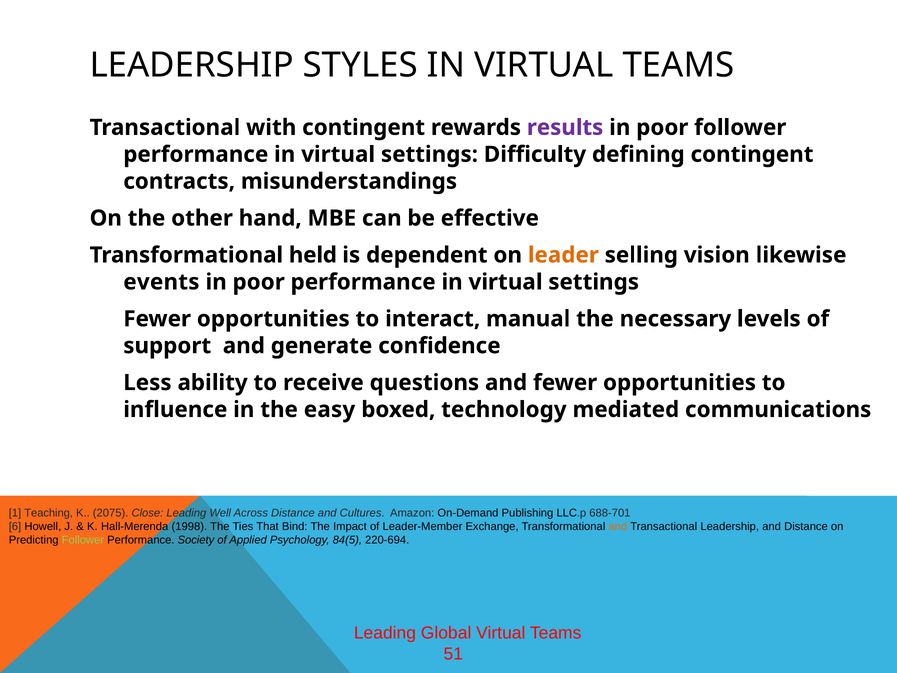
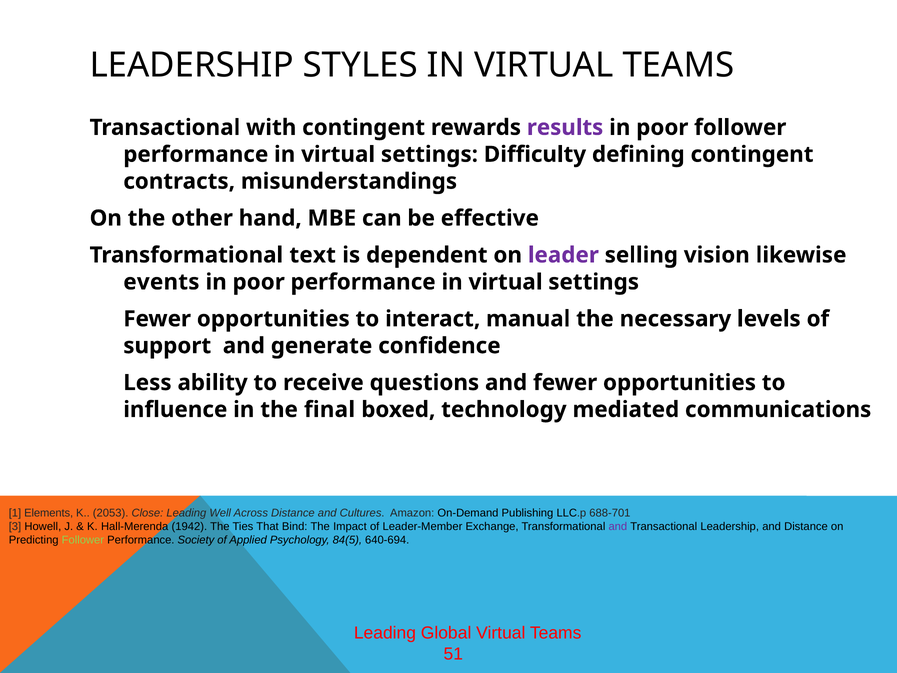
held: held -> text
leader colour: orange -> purple
easy: easy -> final
Teaching: Teaching -> Elements
2075: 2075 -> 2053
6: 6 -> 3
1998: 1998 -> 1942
and at (618, 526) colour: orange -> purple
220-694: 220-694 -> 640-694
